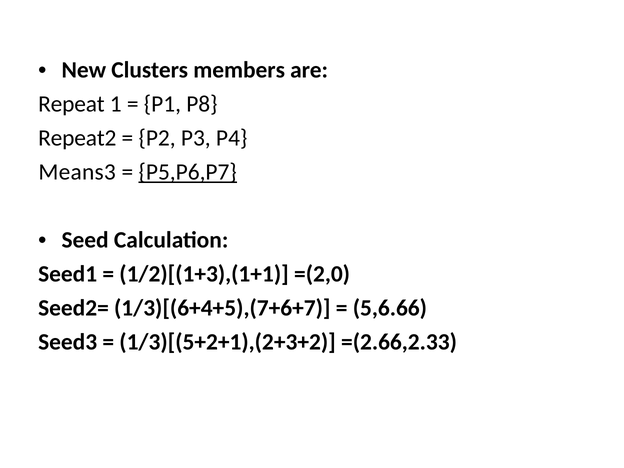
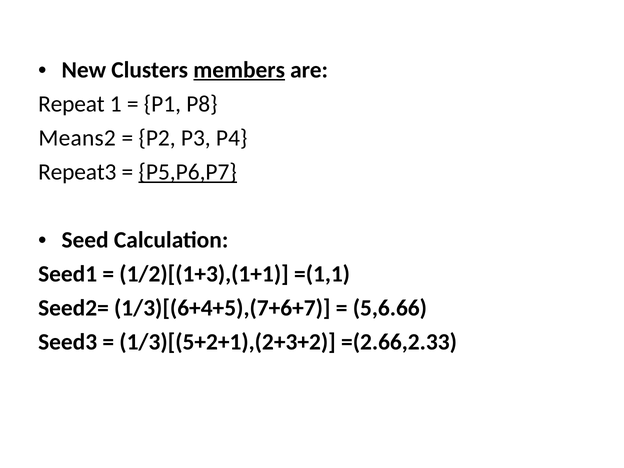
members underline: none -> present
Repeat2: Repeat2 -> Means2
Means3: Means3 -> Repeat3
=(2,0: =(2,0 -> =(1,1
